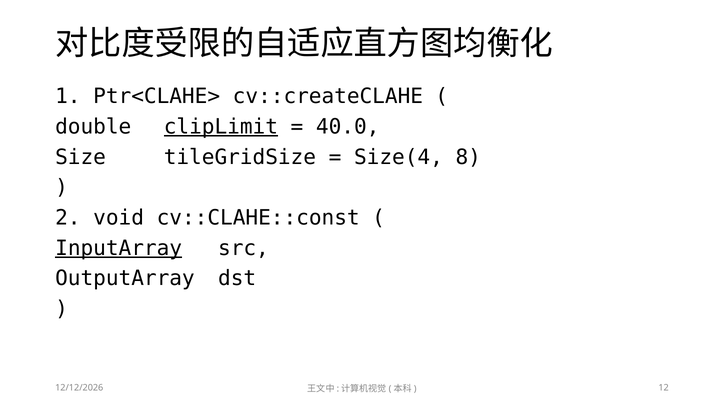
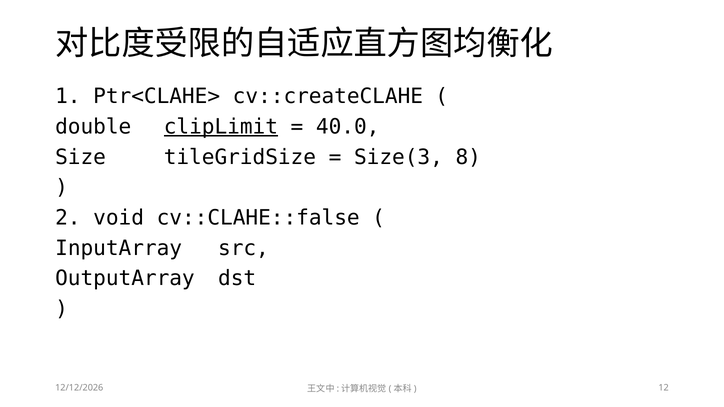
Size(4: Size(4 -> Size(3
cv::CLAHE::const: cv::CLAHE::const -> cv::CLAHE::false
InputArray underline: present -> none
